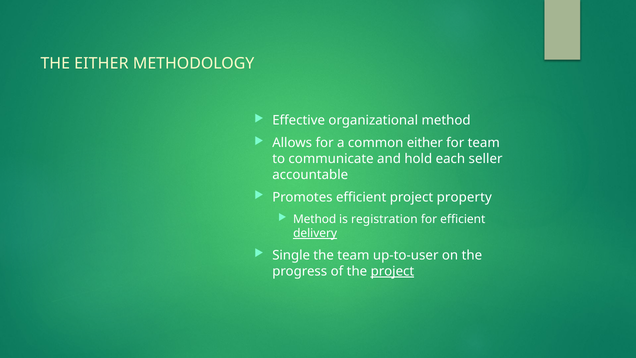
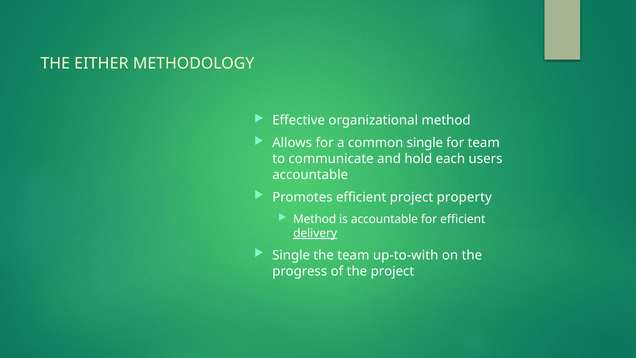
common either: either -> single
seller: seller -> users
is registration: registration -> accountable
up-to-user: up-to-user -> up-to-with
project at (392, 271) underline: present -> none
